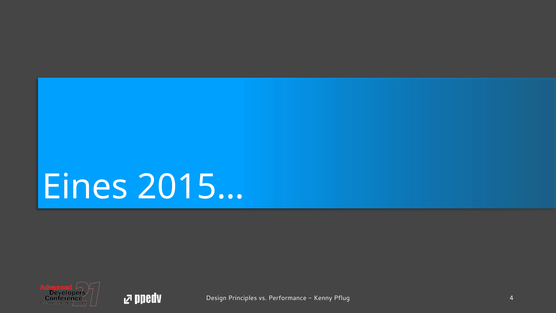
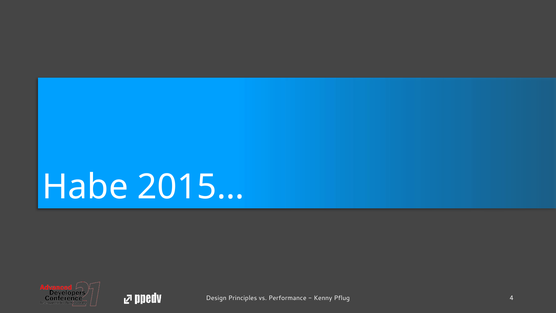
Eines: Eines -> Habe
